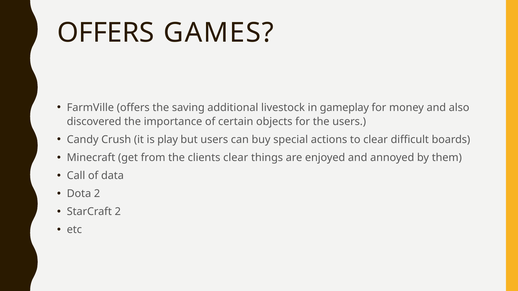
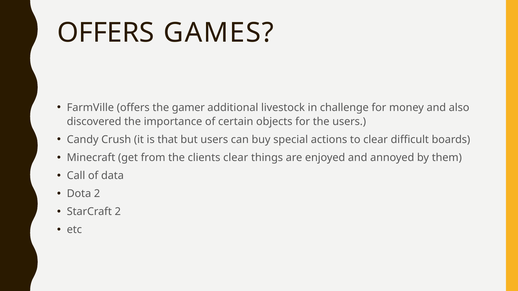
saving: saving -> gamer
gameplay: gameplay -> challenge
play: play -> that
